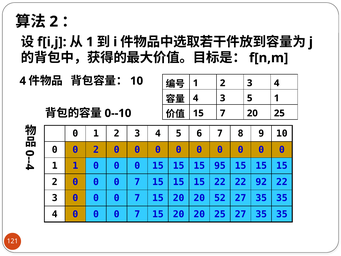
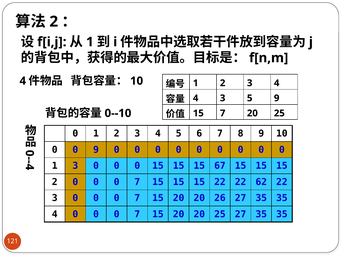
5 1: 1 -> 9
0 2: 2 -> 9
1 1: 1 -> 3
95: 95 -> 67
92: 92 -> 62
52: 52 -> 26
